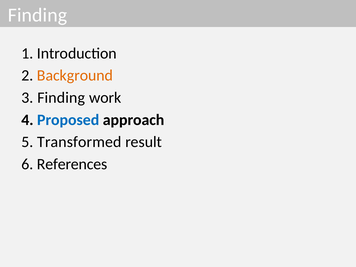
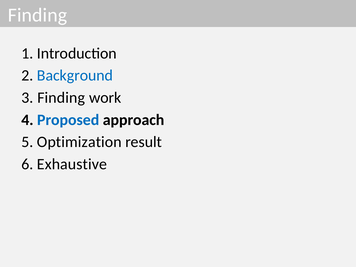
Background colour: orange -> blue
Transformed: Transformed -> Optimization
References: References -> Exhaustive
